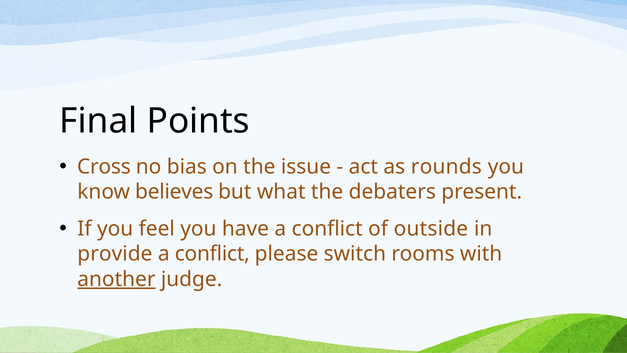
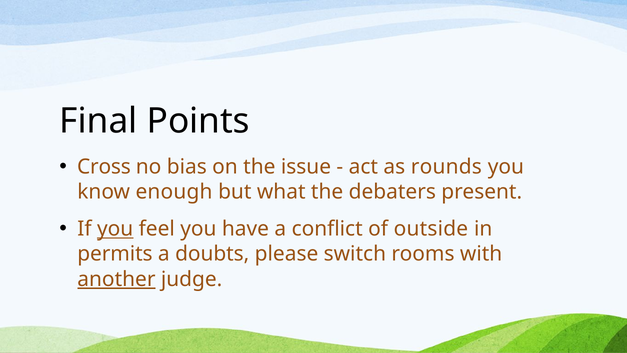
believes: believes -> enough
you at (115, 229) underline: none -> present
provide: provide -> permits
conflict at (212, 254): conflict -> doubts
